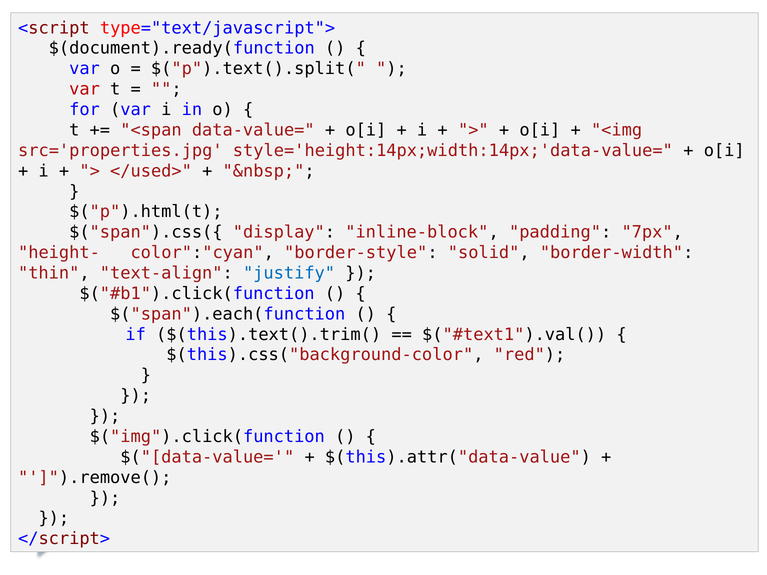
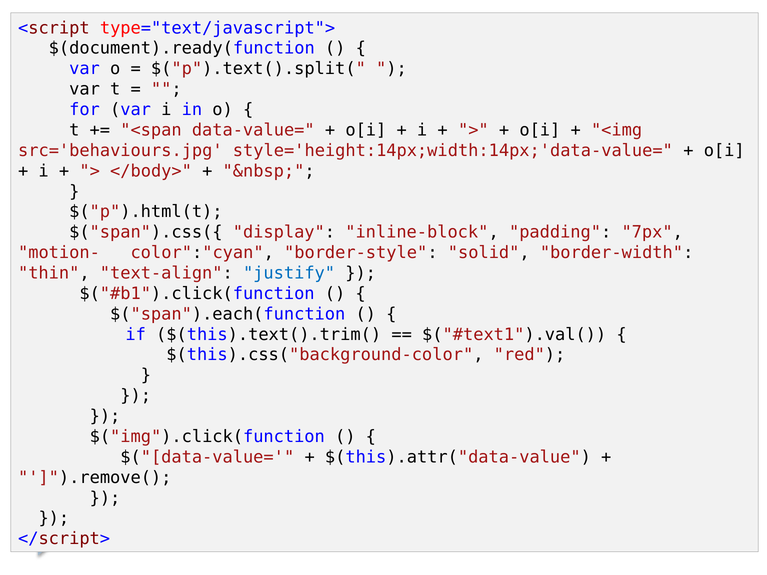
var at (85, 89) colour: red -> black
src='properties.jpg: src='properties.jpg -> src='behaviours.jpg
</used>: </used> -> </body>
height-: height- -> motion-
